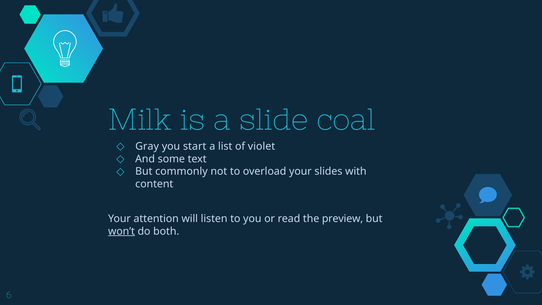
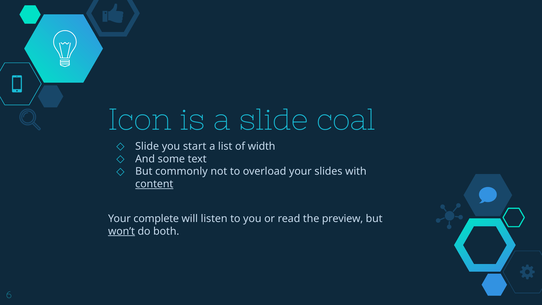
Milk: Milk -> Icon
Gray at (147, 146): Gray -> Slide
violet: violet -> width
content underline: none -> present
attention: attention -> complete
